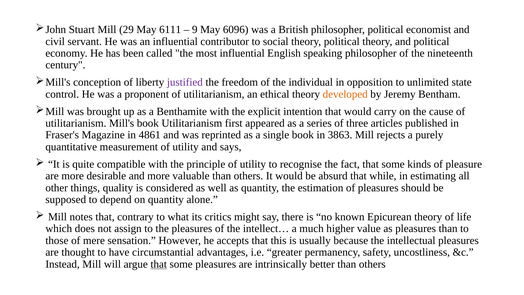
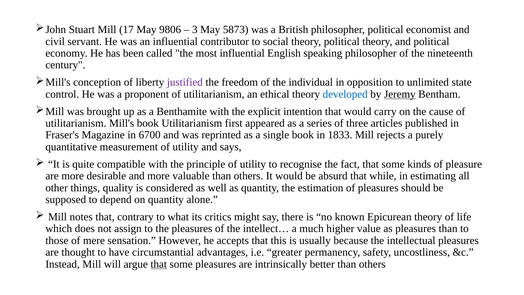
29: 29 -> 17
6111: 6111 -> 9806
9: 9 -> 3
6096: 6096 -> 5873
developed colour: orange -> blue
Jeremy underline: none -> present
4861: 4861 -> 6700
3863: 3863 -> 1833
